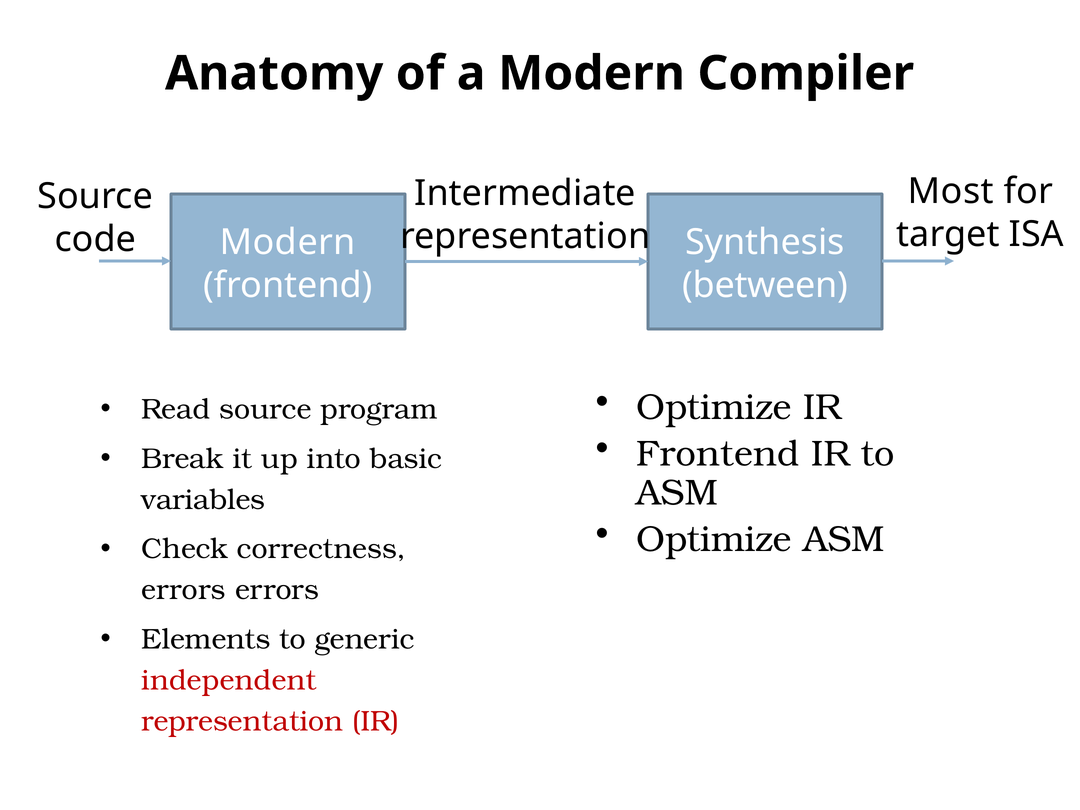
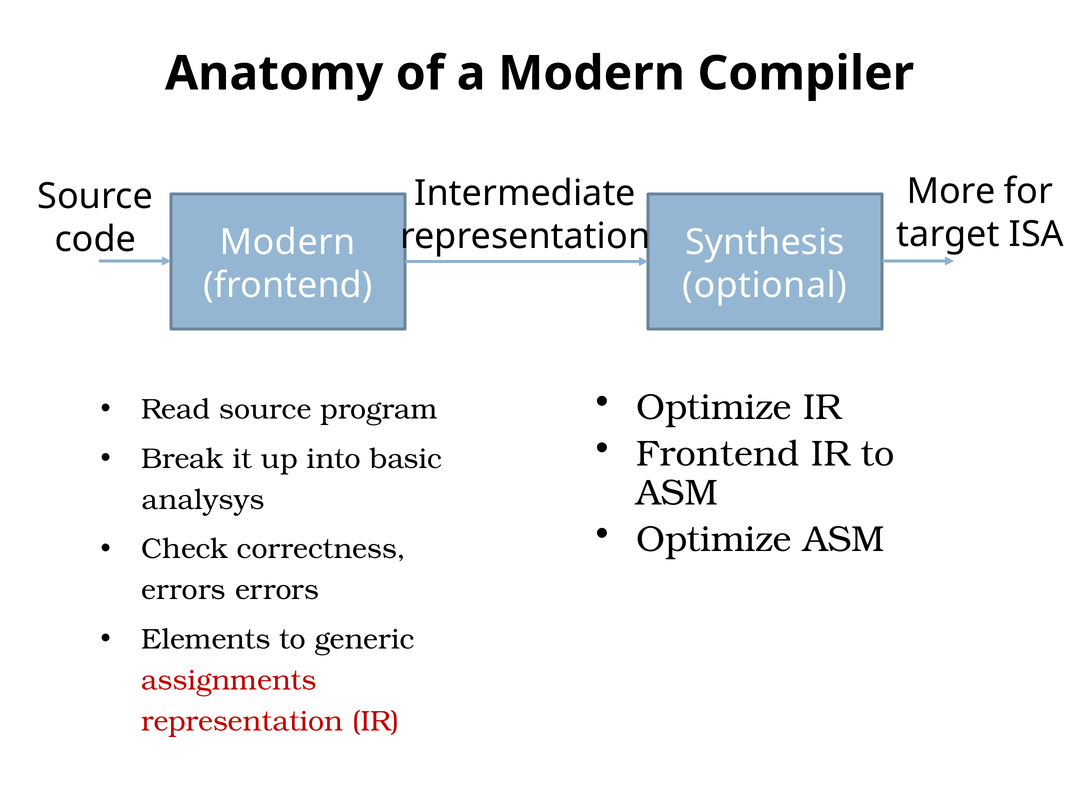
Most: Most -> More
between: between -> optional
variables: variables -> analysys
independent: independent -> assignments
